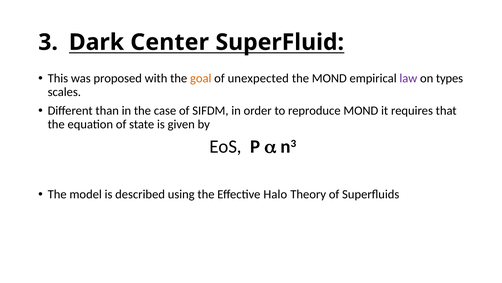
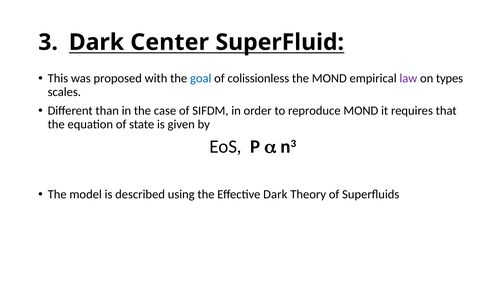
goal colour: orange -> blue
unexpected: unexpected -> colissionless
Effective Halo: Halo -> Dark
